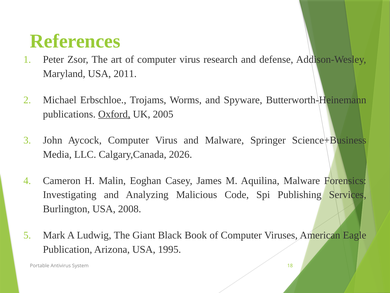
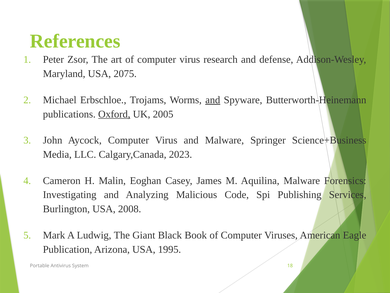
2011: 2011 -> 2075
and at (213, 100) underline: none -> present
2026: 2026 -> 2023
